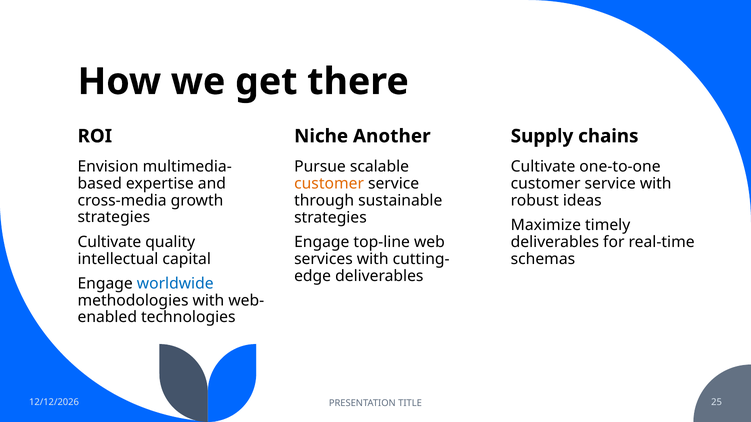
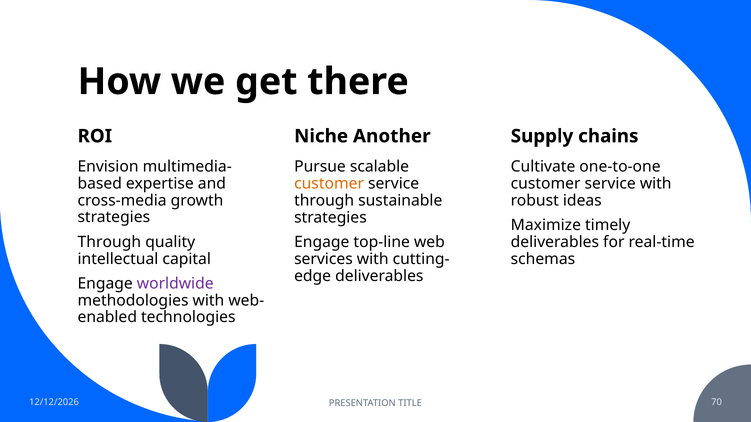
Cultivate at (109, 242): Cultivate -> Through
worldwide colour: blue -> purple
25: 25 -> 70
